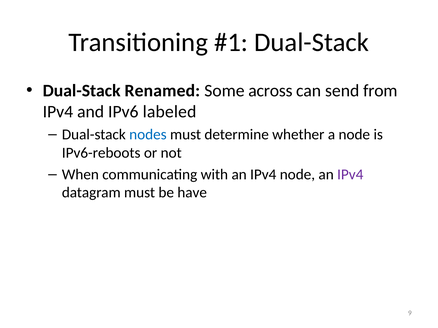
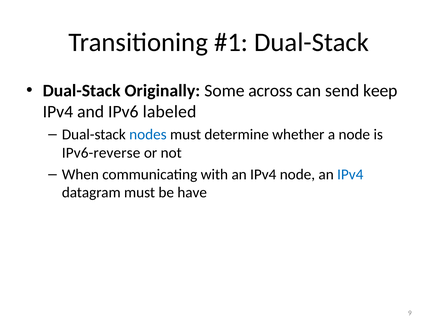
Renamed: Renamed -> Originally
from: from -> keep
IPv6-reboots: IPv6-reboots -> IPv6-reverse
IPv4 at (350, 175) colour: purple -> blue
